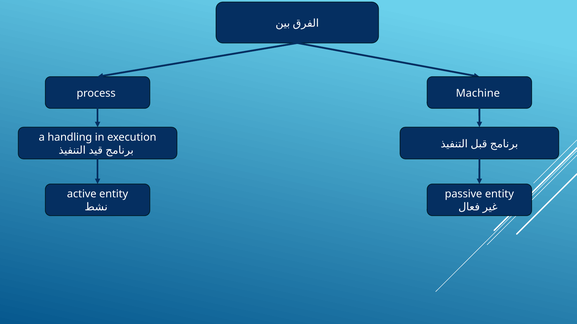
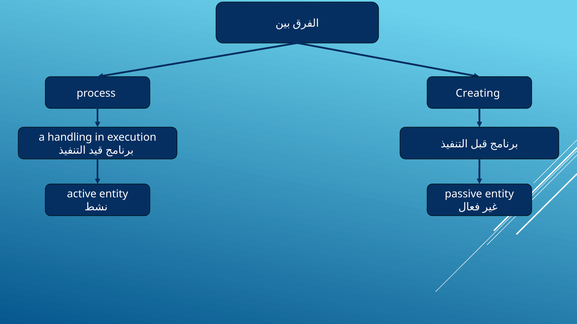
Machine: Machine -> Creating
